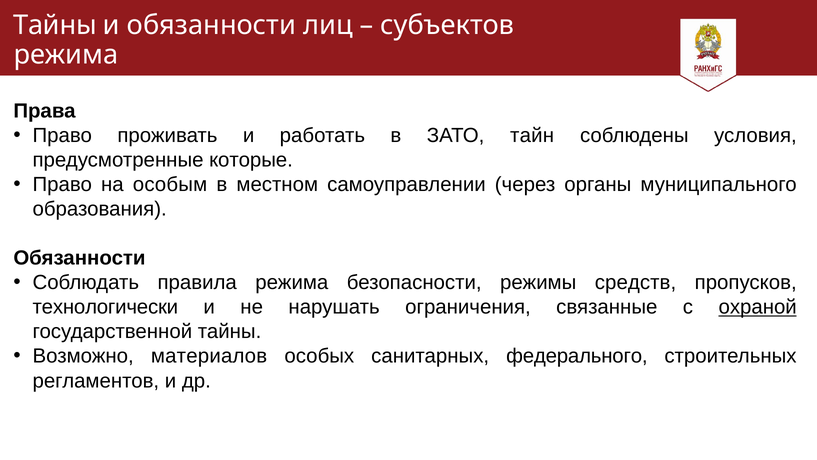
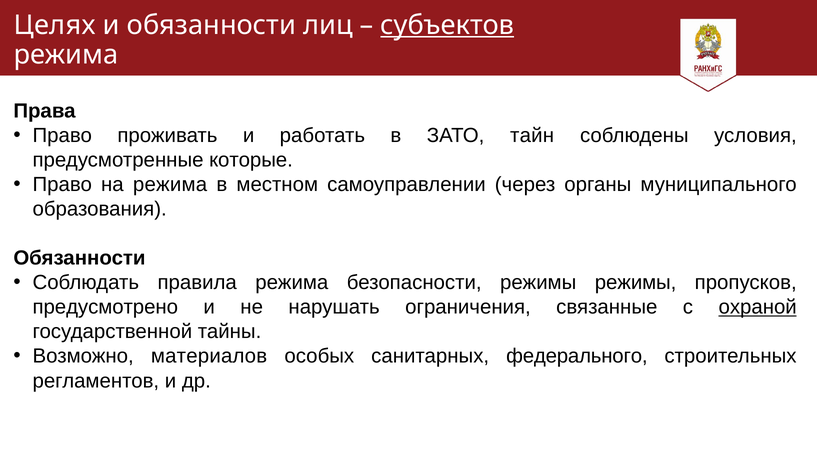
Тайны at (55, 25): Тайны -> Целях
субъектов underline: none -> present
на особым: особым -> режима
режимы средств: средств -> режимы
технологически: технологически -> предусмотрено
